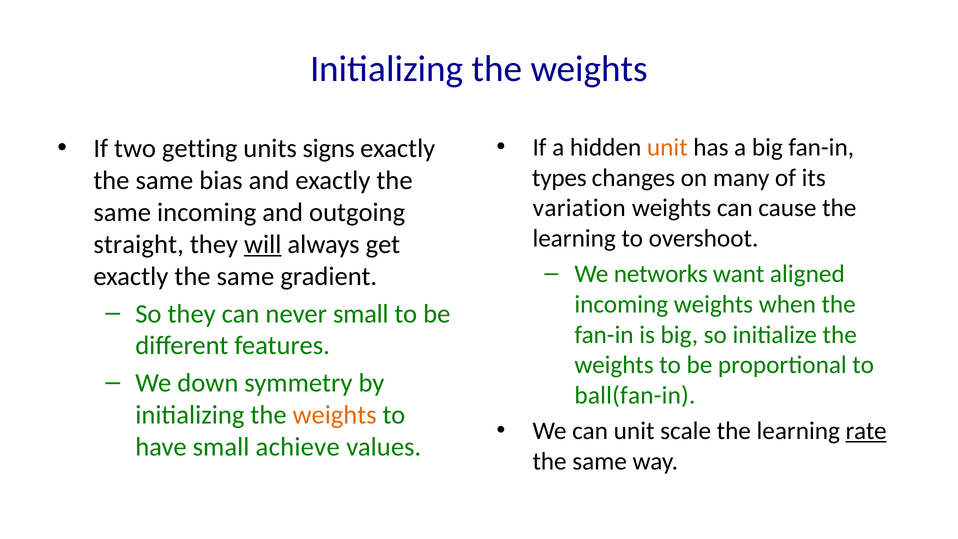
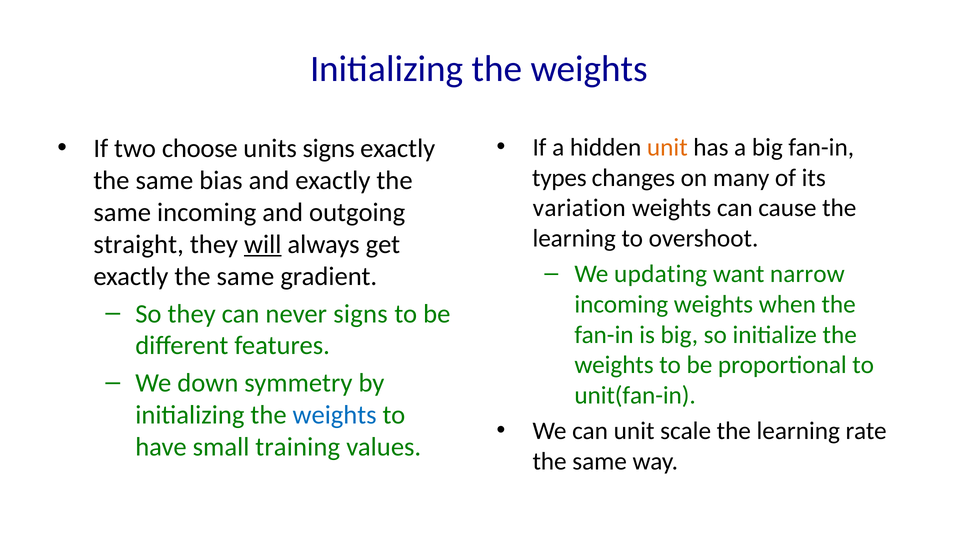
getting: getting -> choose
networks: networks -> updating
aligned: aligned -> narrow
never small: small -> signs
ball(fan-in: ball(fan-in -> unit(fan-in
weights at (335, 415) colour: orange -> blue
rate underline: present -> none
achieve: achieve -> training
